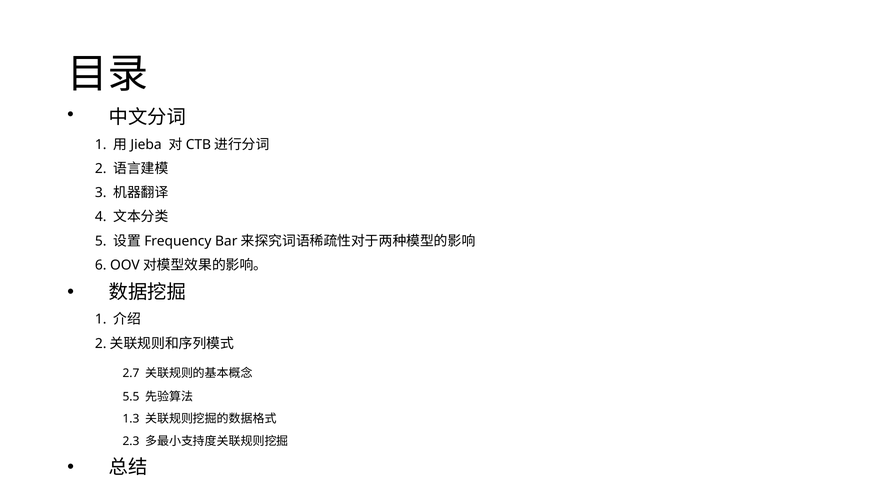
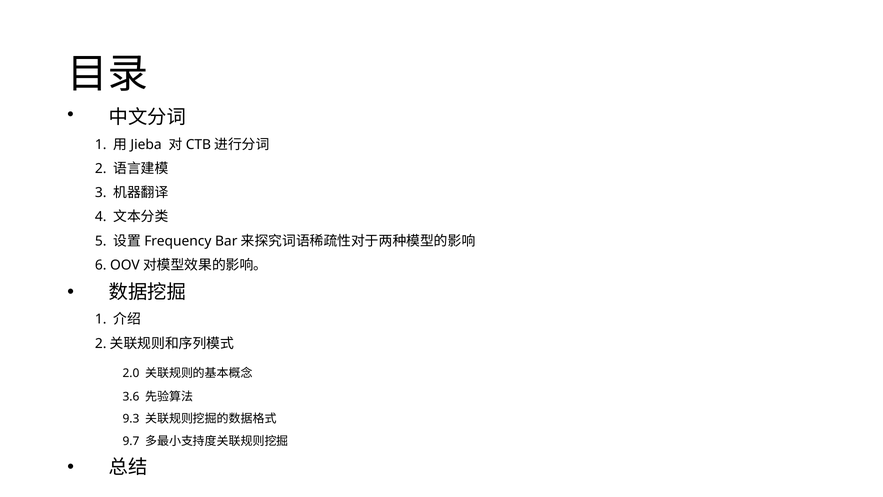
2.7: 2.7 -> 2.0
5.5: 5.5 -> 3.6
1.3: 1.3 -> 9.3
2.3: 2.3 -> 9.7
